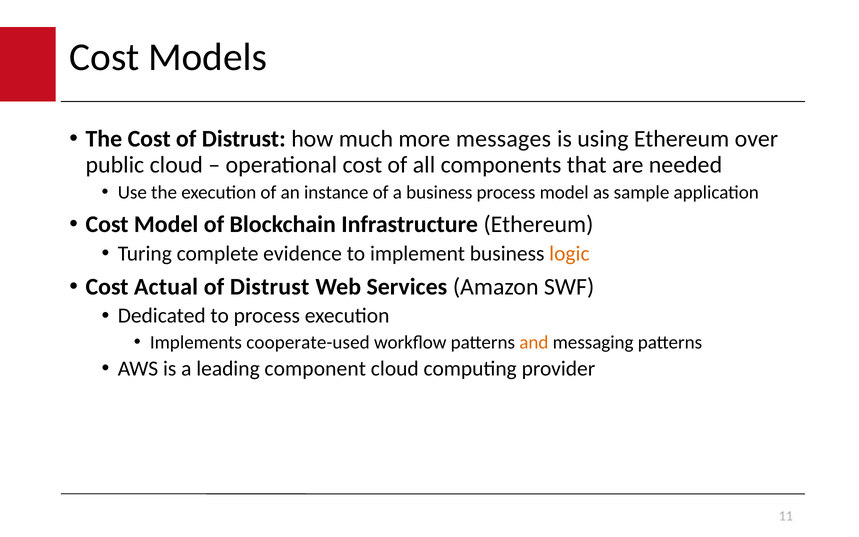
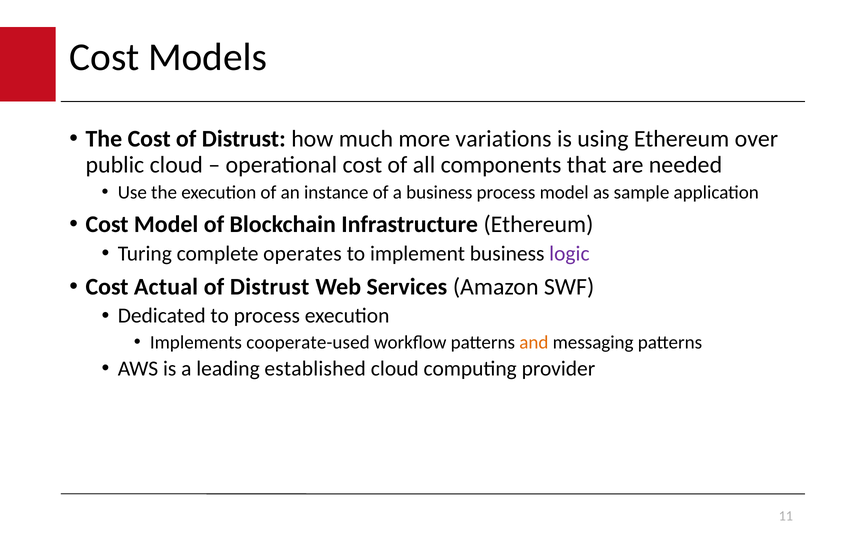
messages: messages -> variations
evidence: evidence -> operates
logic colour: orange -> purple
component: component -> established
